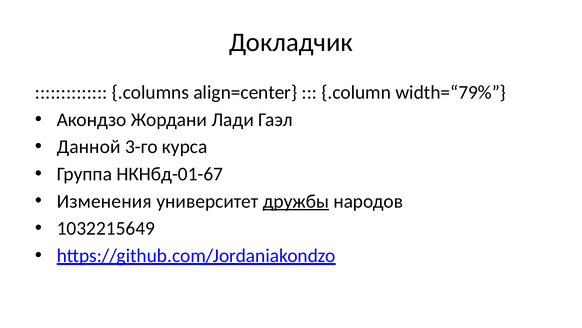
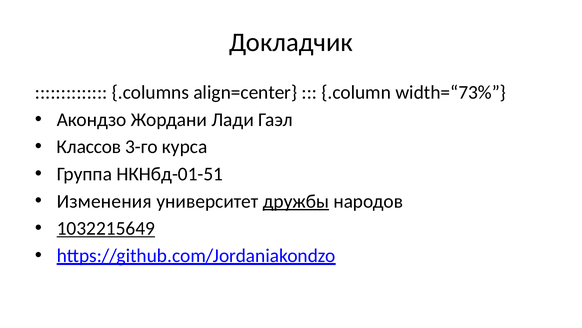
width=“79%: width=“79% -> width=“73%
Данной: Данной -> Классов
НКНбд-01-67: НКНбд-01-67 -> НКНбд-01-51
1032215649 underline: none -> present
